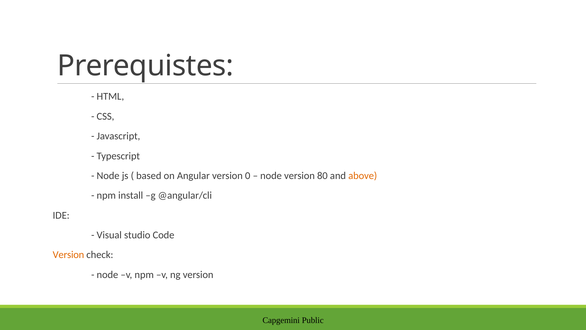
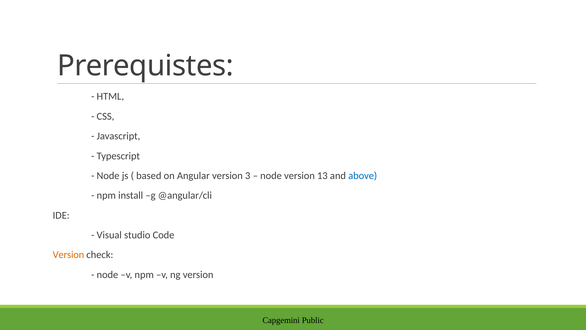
0: 0 -> 3
80: 80 -> 13
above colour: orange -> blue
